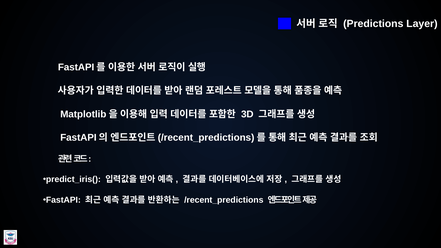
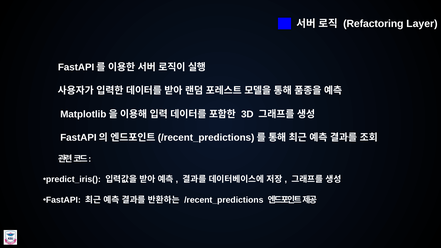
Predictions: Predictions -> Refactoring
